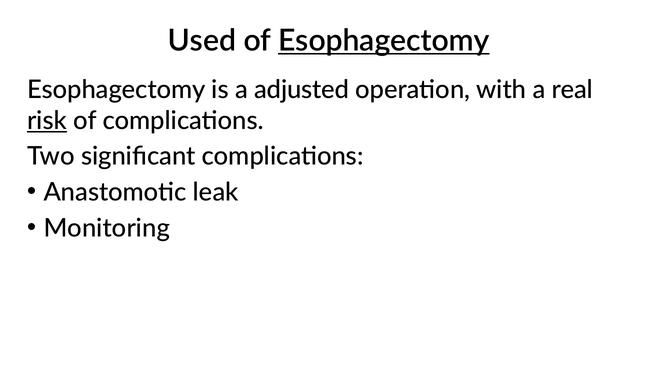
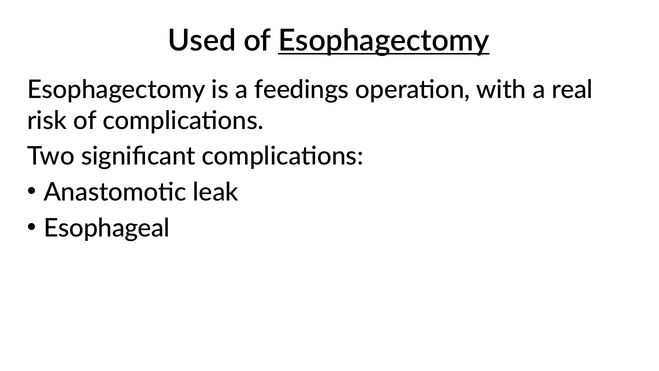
adjusted: adjusted -> feedings
risk underline: present -> none
Monitoring: Monitoring -> Esophageal
